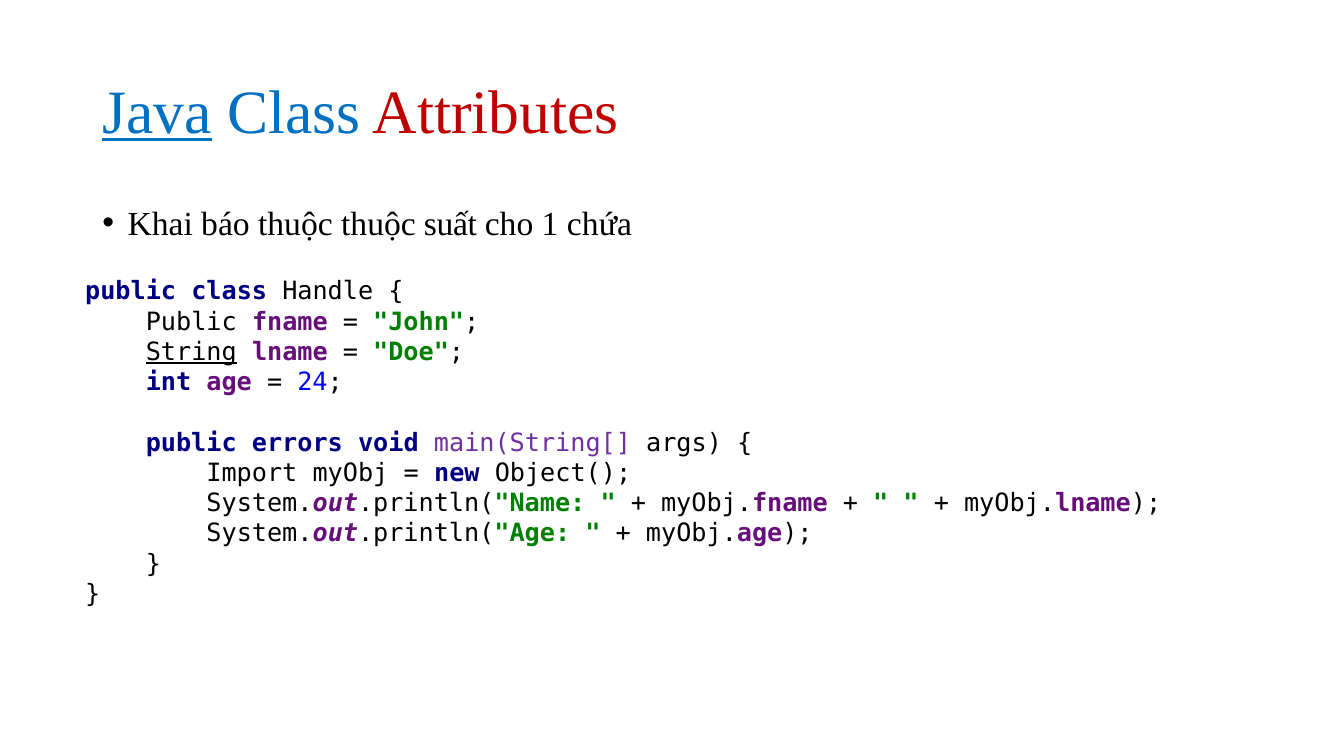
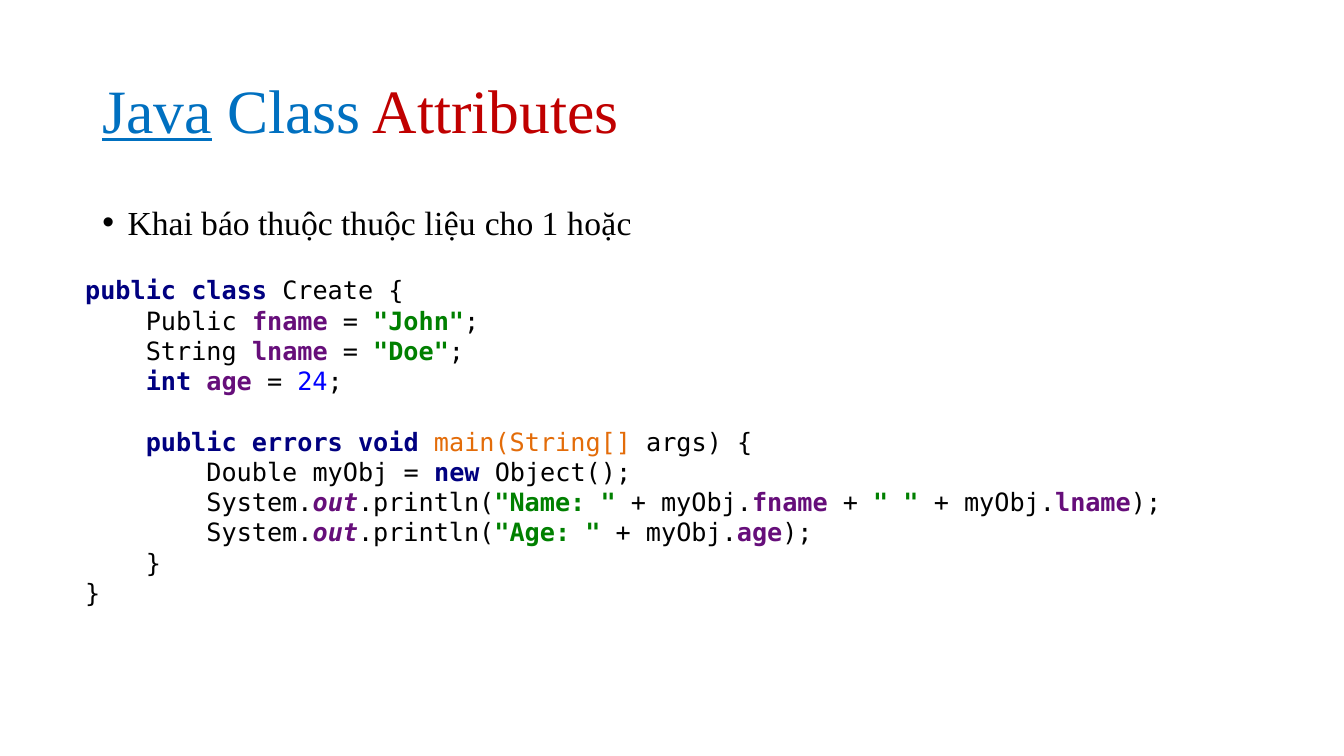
suất: suất -> liệu
chứa: chứa -> hoặc
Handle: Handle -> Create
String underline: present -> none
main(String[ colour: purple -> orange
Import: Import -> Double
